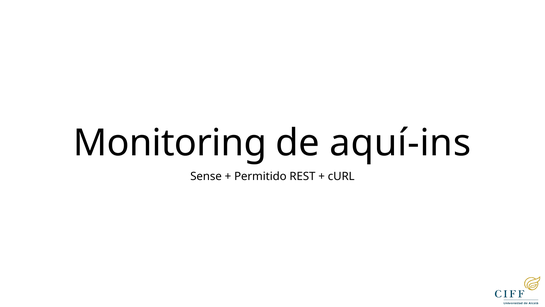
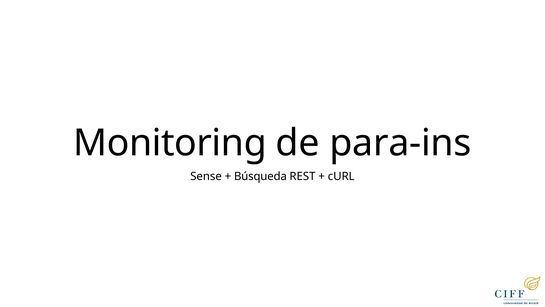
aquí-ins: aquí-ins -> para-ins
Permitido: Permitido -> Búsqueda
